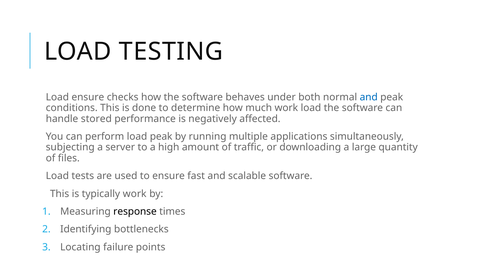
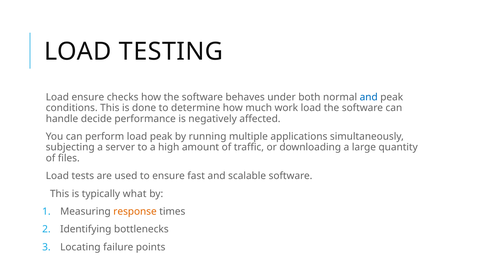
stored: stored -> decide
typically work: work -> what
response colour: black -> orange
